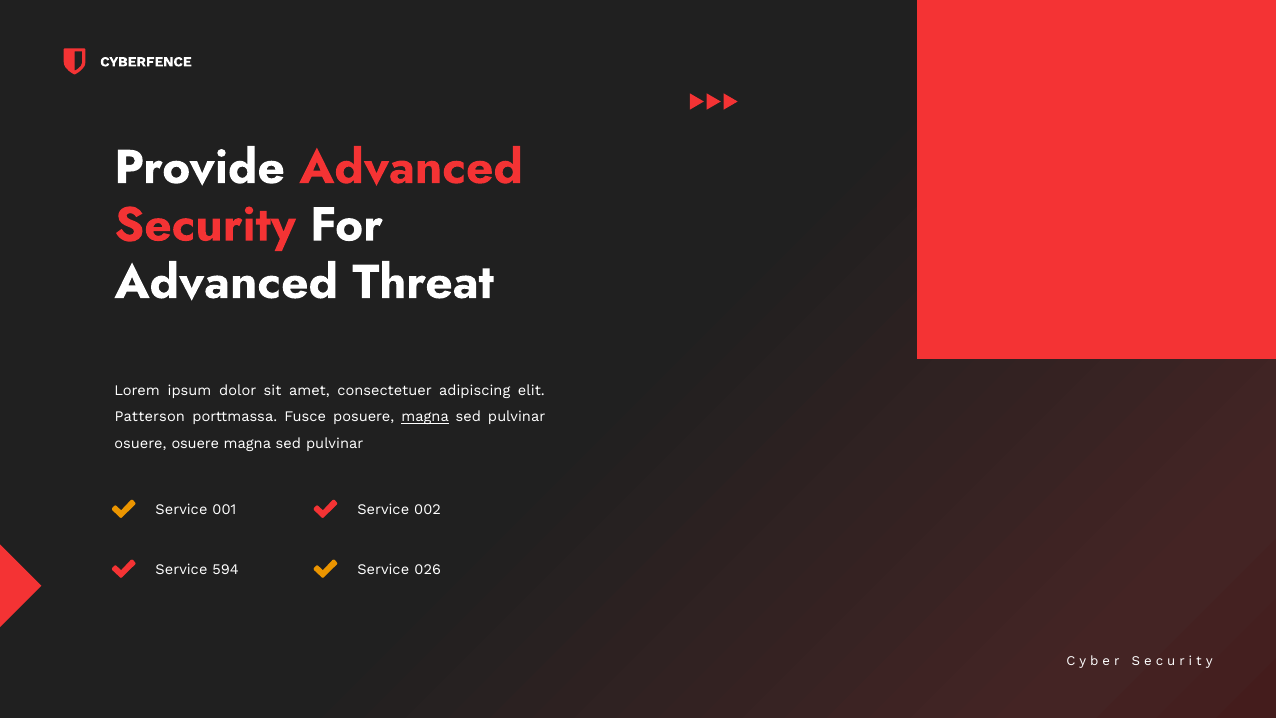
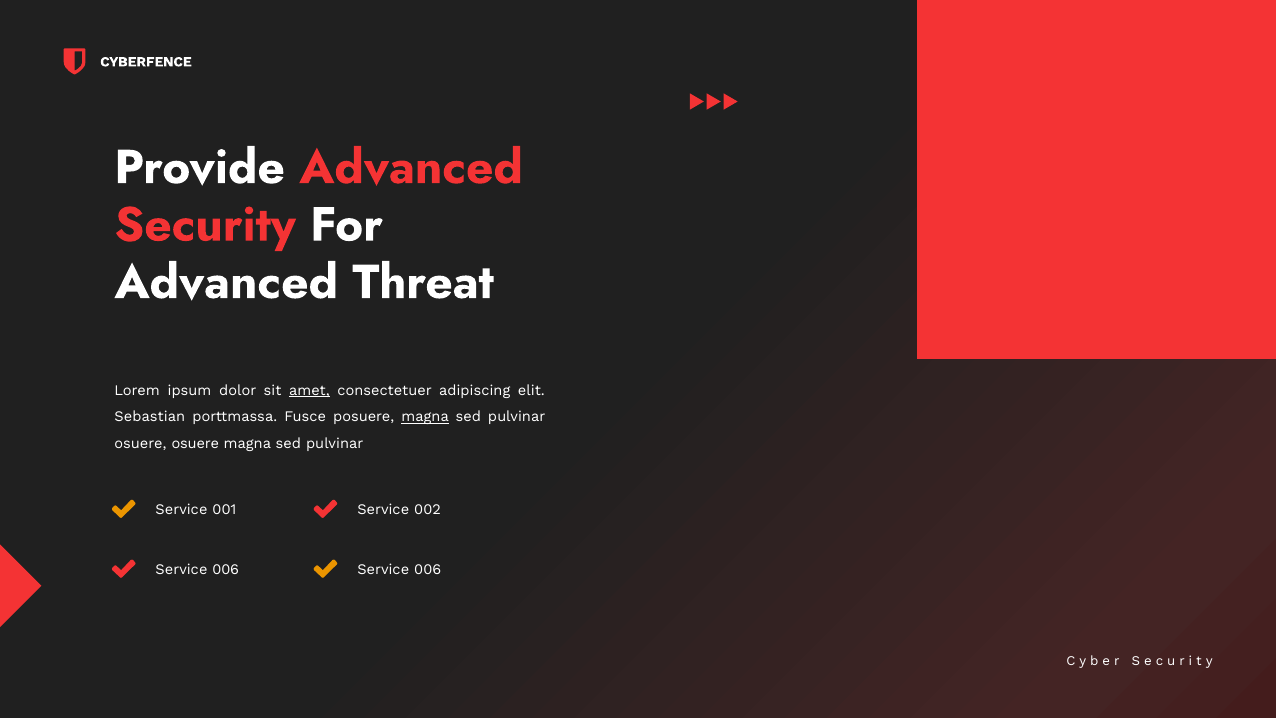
amet underline: none -> present
Patterson: Patterson -> Sebastian
594 at (226, 569): 594 -> 006
026 at (428, 569): 026 -> 006
